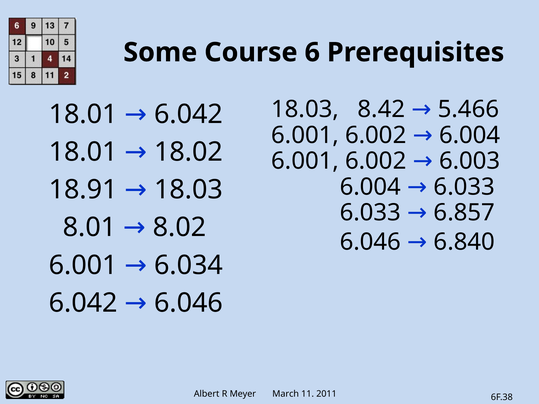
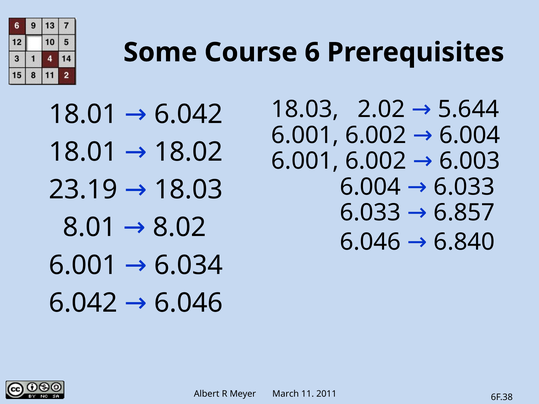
8.42: 8.42 -> 2.02
5.466: 5.466 -> 5.644
18.91: 18.91 -> 23.19
